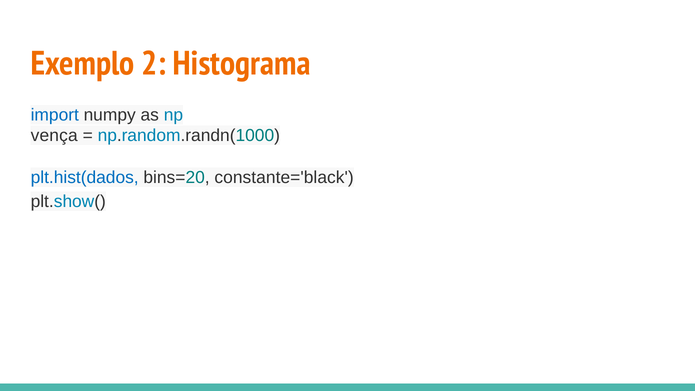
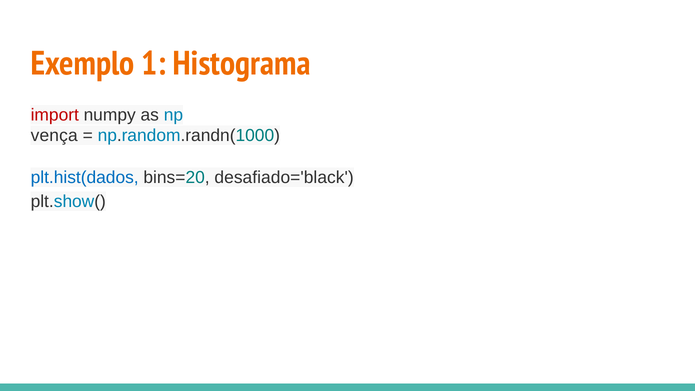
2: 2 -> 1
import colour: blue -> red
constante='black: constante='black -> desafiado='black
